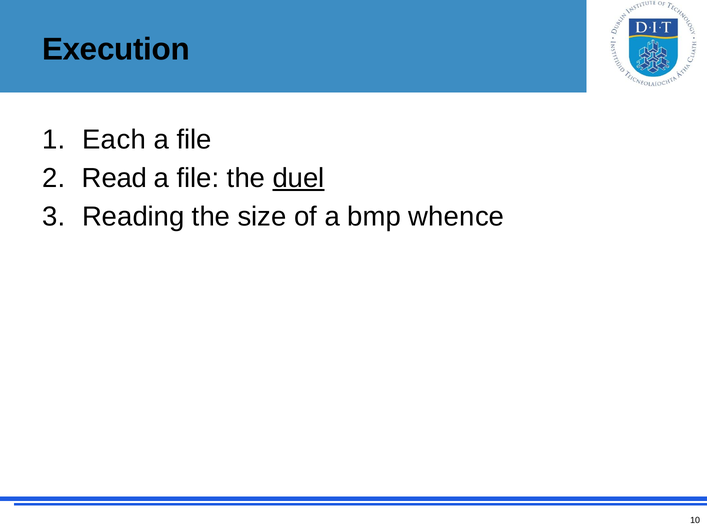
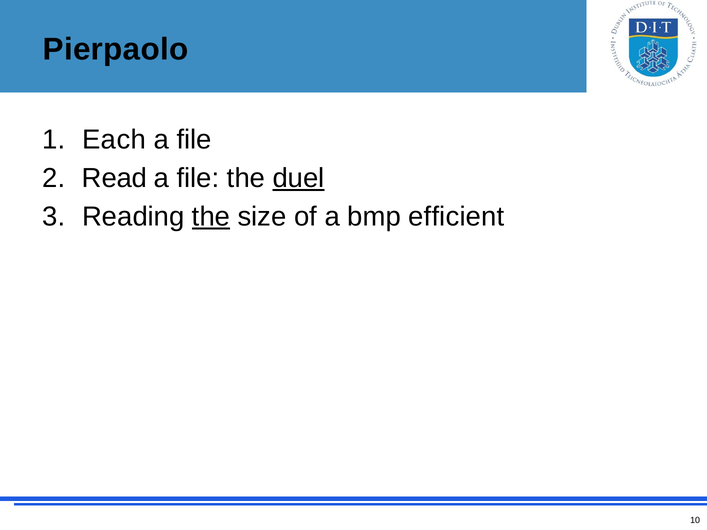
Execution: Execution -> Pierpaolo
the at (211, 217) underline: none -> present
whence: whence -> efficient
